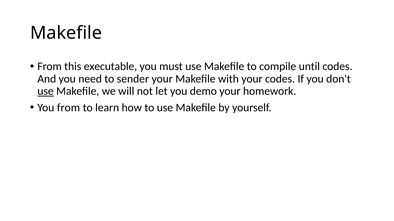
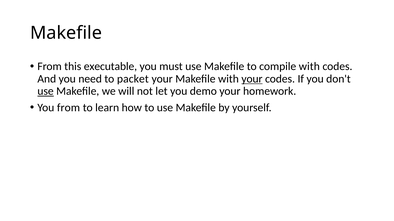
compile until: until -> with
sender: sender -> packet
your at (252, 79) underline: none -> present
